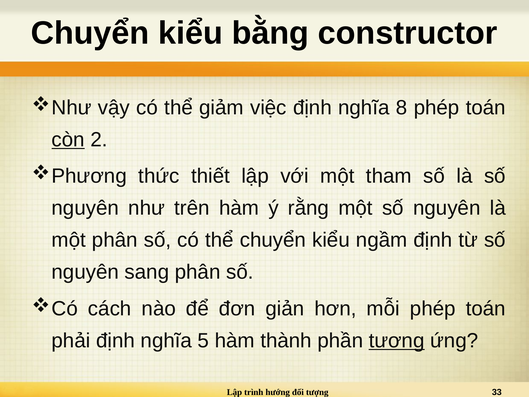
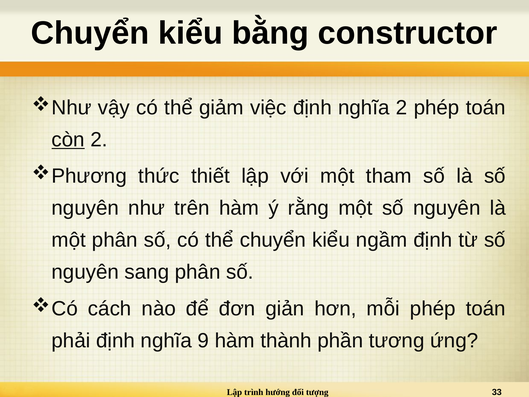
nghĩa 8: 8 -> 2
5: 5 -> 9
tương underline: present -> none
